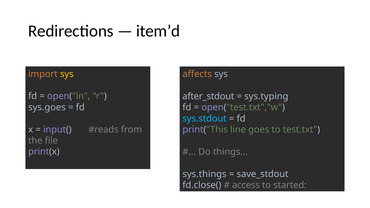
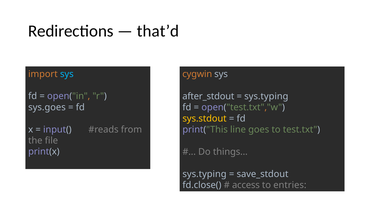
item’d: item’d -> that’d
sys at (67, 74) colour: yellow -> light blue
affects: affects -> cygwin
sys.stdout colour: light blue -> yellow
sys.things at (204, 174): sys.things -> sys.typing
started: started -> entries
